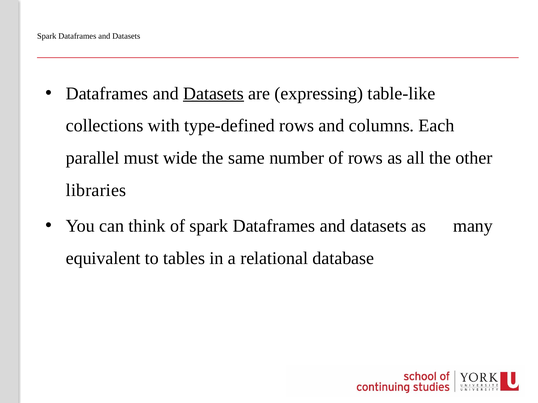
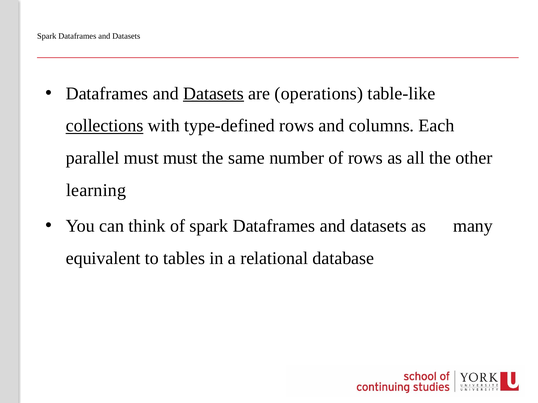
expressing: expressing -> operations
collections underline: none -> present
must wide: wide -> must
libraries: libraries -> learning
